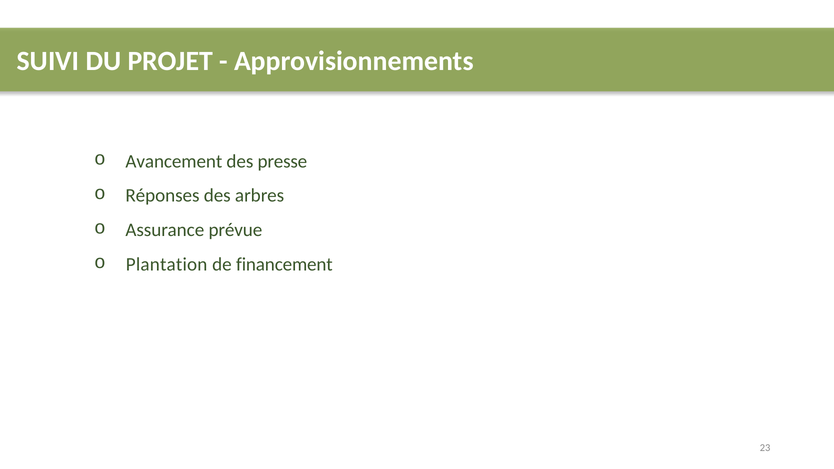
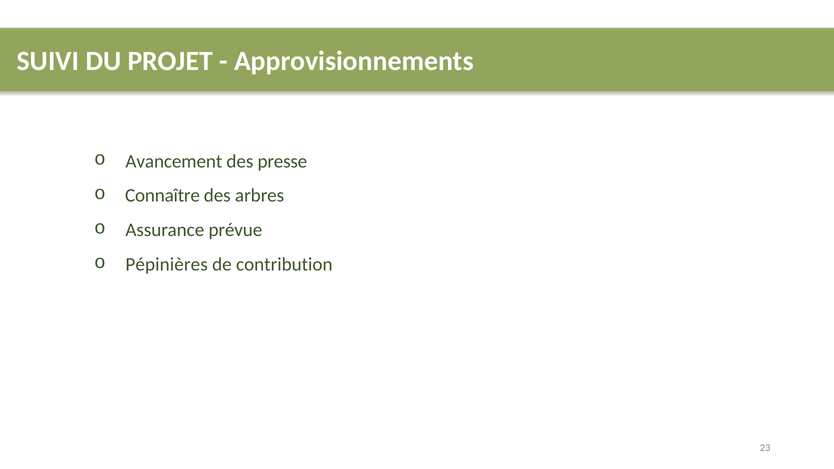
Réponses: Réponses -> Connaître
Plantation: Plantation -> Pépinières
financement: financement -> contribution
